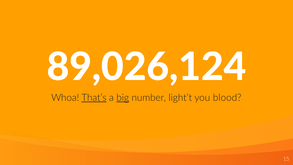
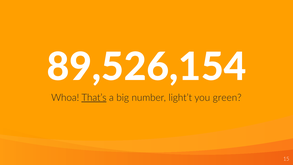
89,026,124: 89,026,124 -> 89,526,154
big underline: present -> none
blood: blood -> green
